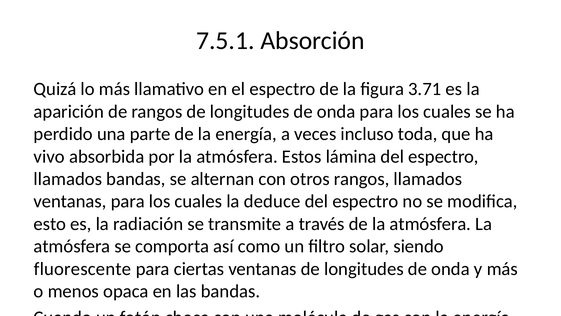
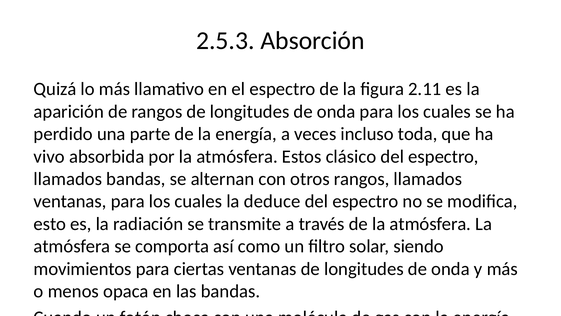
7.5.1: 7.5.1 -> 2.5.3
de la figura 3.71: 3.71 -> 2.11
lámina: lámina -> clásico
fluorescente: fluorescente -> movimientos
